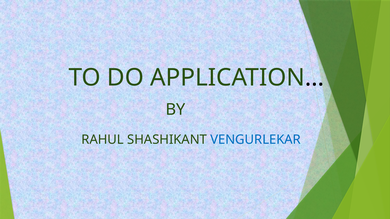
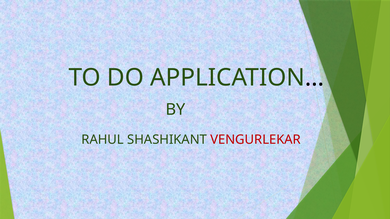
VENGURLEKAR colour: blue -> red
